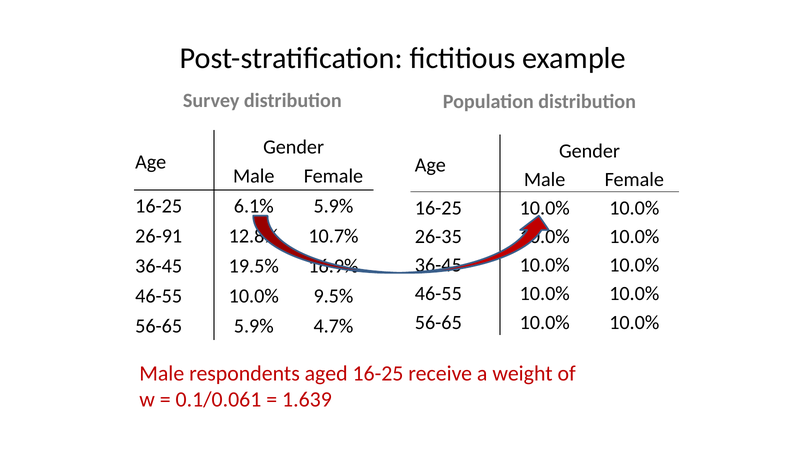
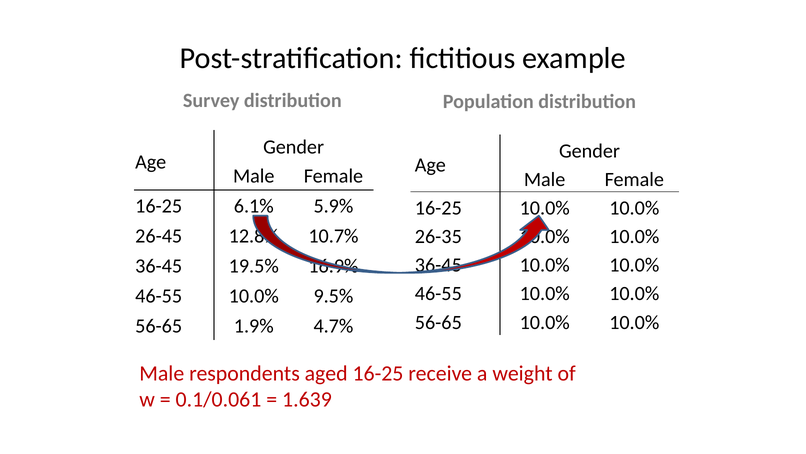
26-91: 26-91 -> 26-45
56-65 5.9%: 5.9% -> 1.9%
